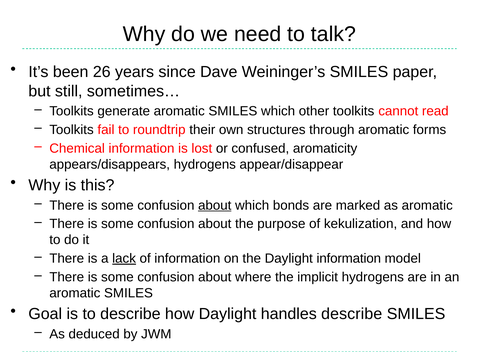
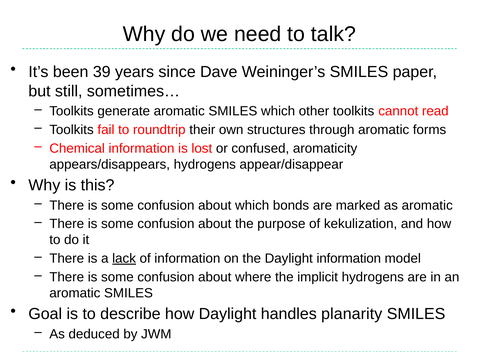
26: 26 -> 39
about at (215, 205) underline: present -> none
handles describe: describe -> planarity
